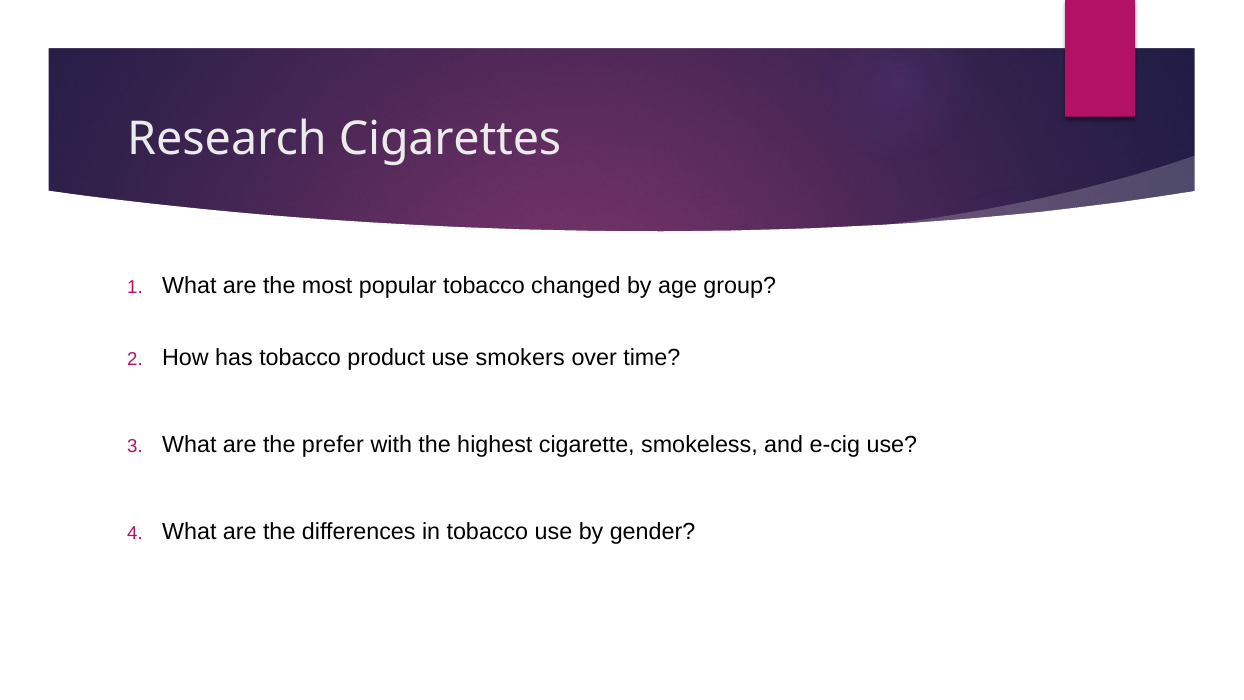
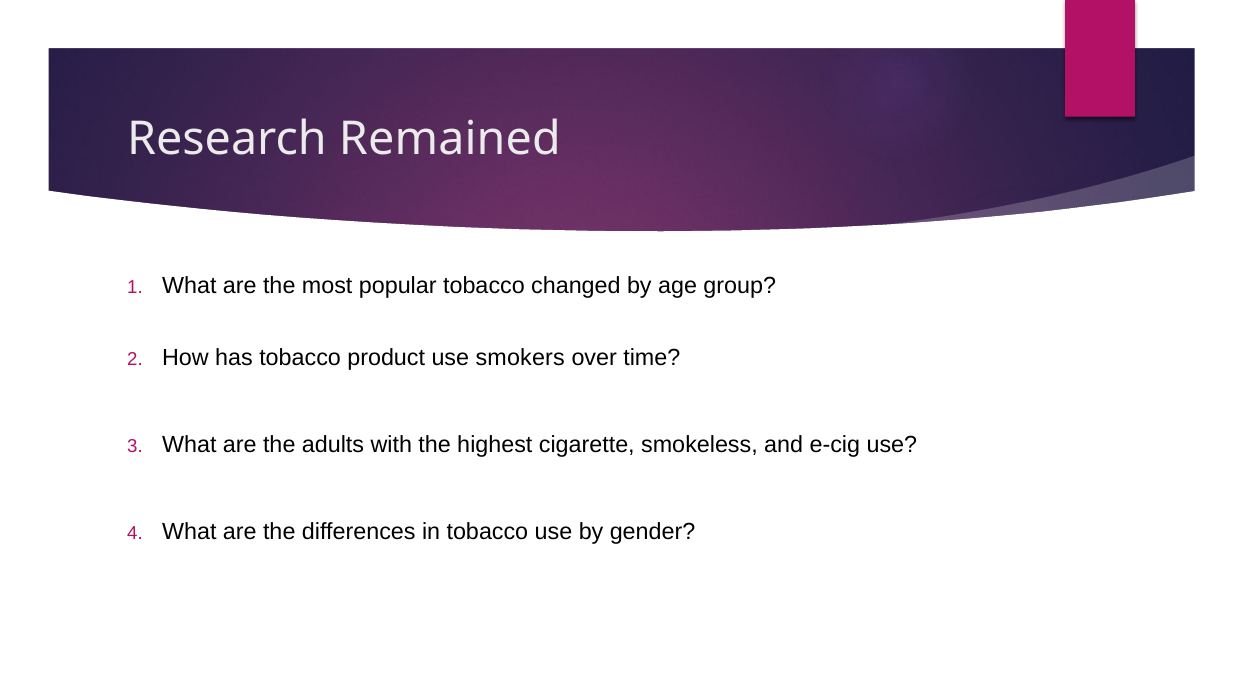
Cigarettes: Cigarettes -> Remained
prefer: prefer -> adults
